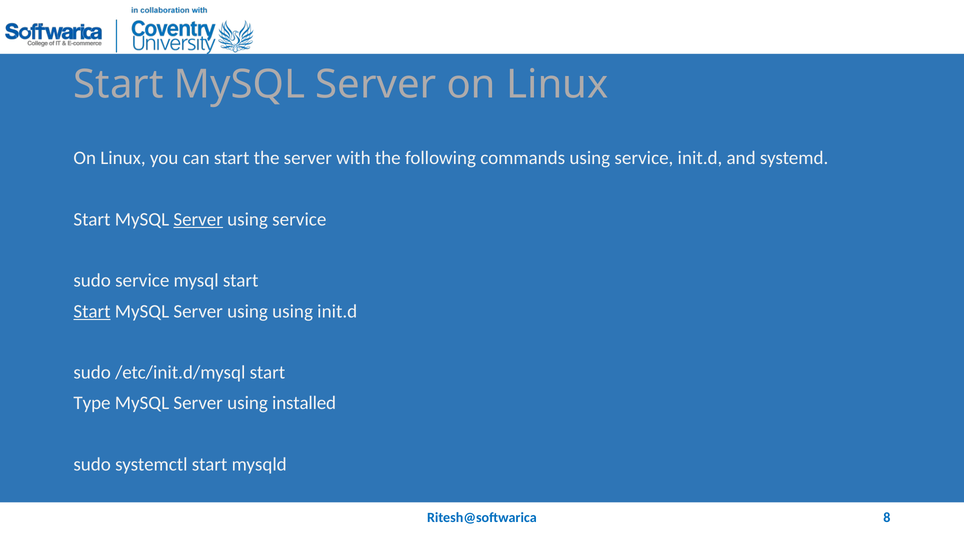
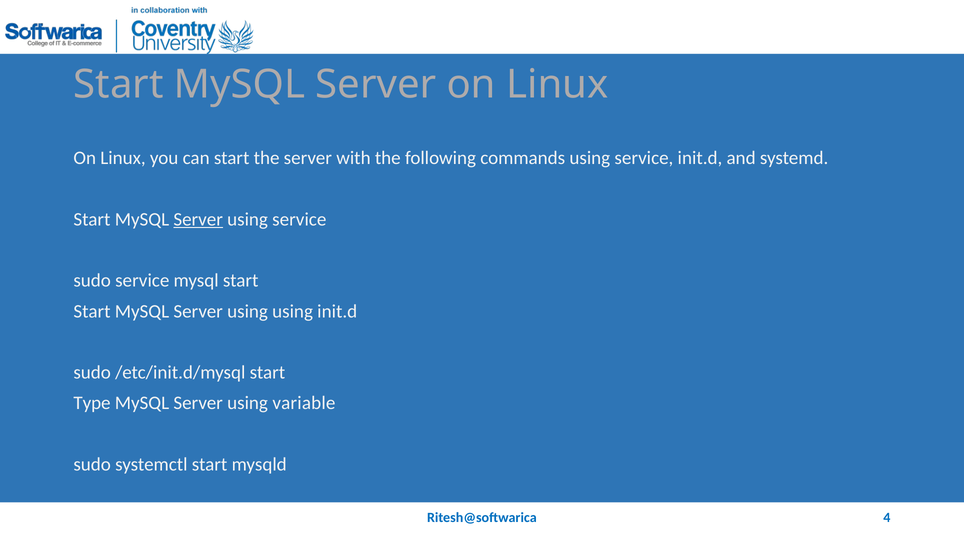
Start at (92, 311) underline: present -> none
installed: installed -> variable
8: 8 -> 4
